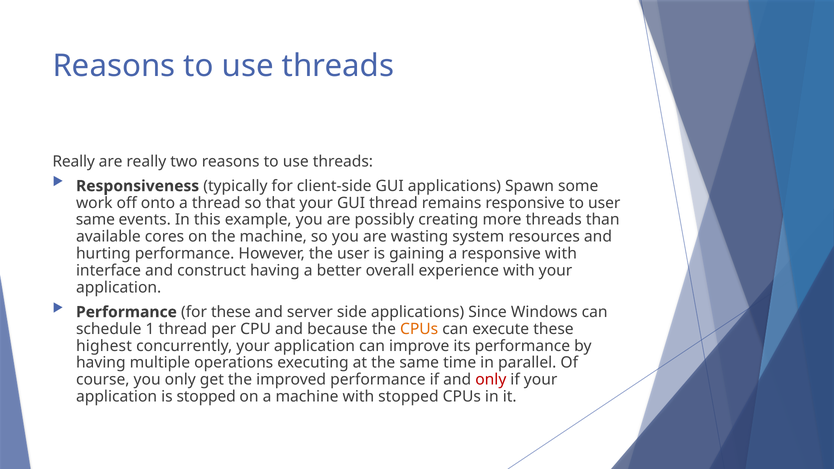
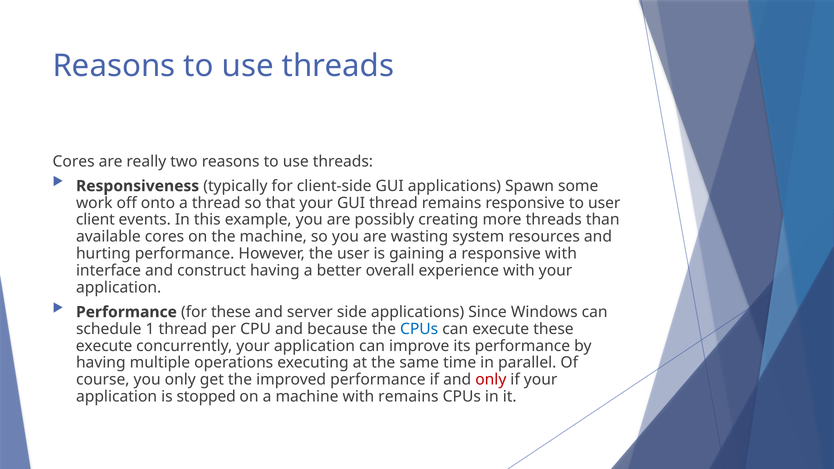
Really at (74, 161): Really -> Cores
same at (95, 220): same -> client
CPUs at (419, 329) colour: orange -> blue
highest at (104, 346): highest -> execute
with stopped: stopped -> remains
